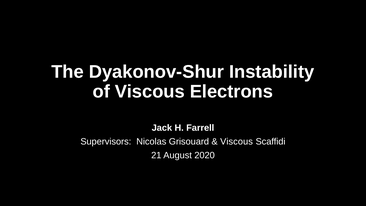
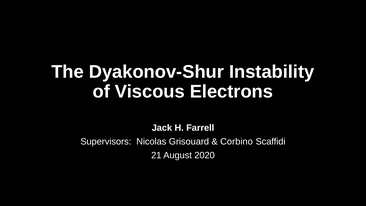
Viscous at (237, 142): Viscous -> Corbino
